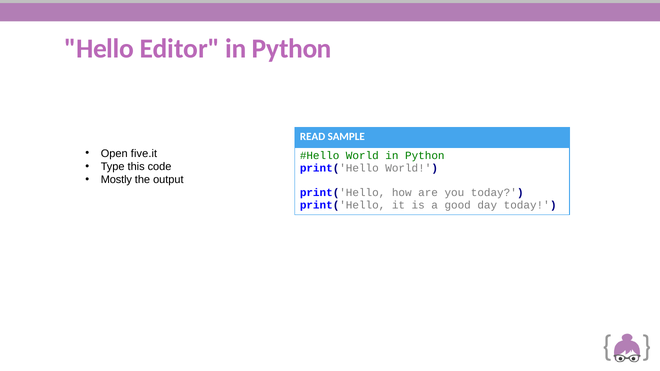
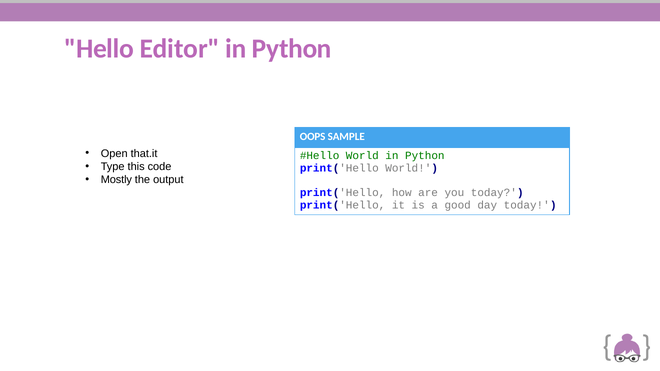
READ: READ -> OOPS
five.it: five.it -> that.it
